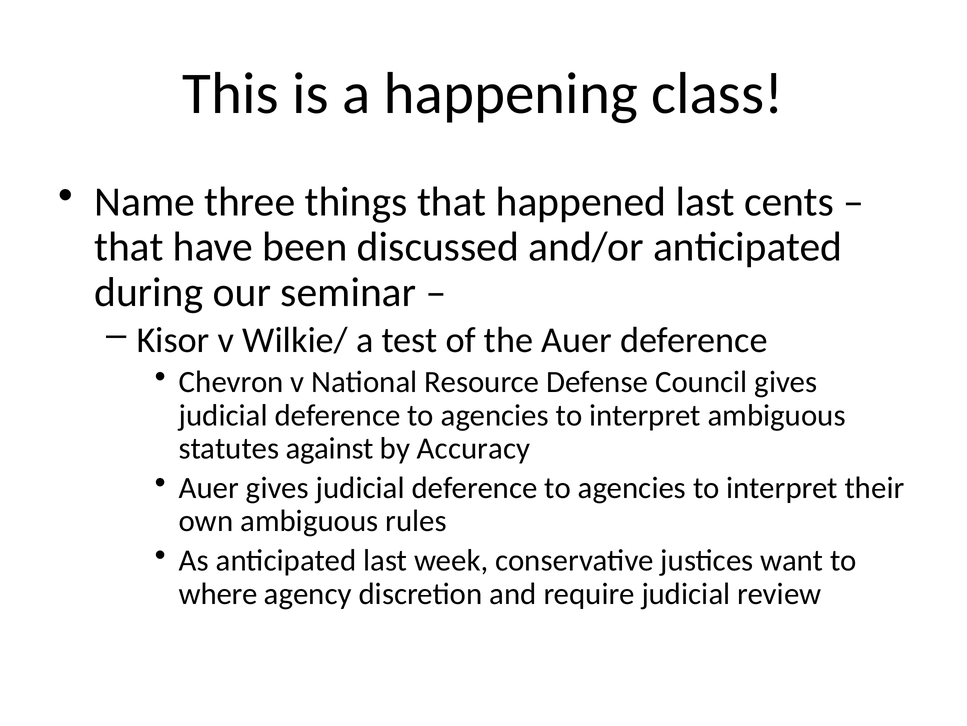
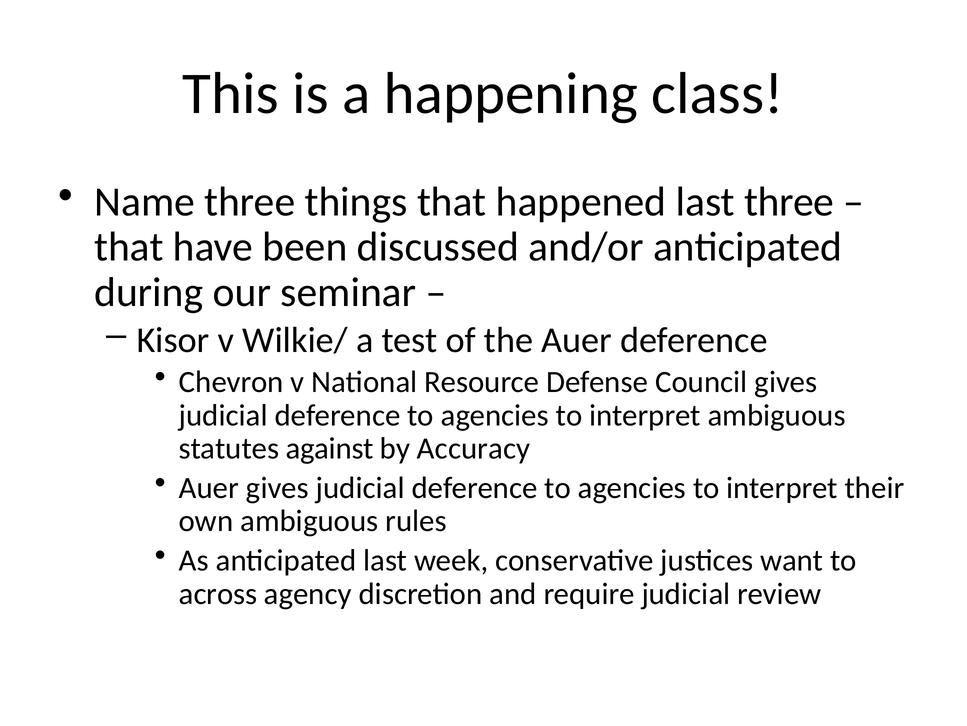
last cents: cents -> three
where: where -> across
